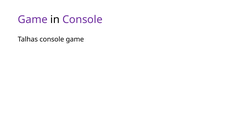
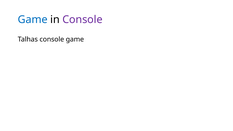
Game at (33, 20) colour: purple -> blue
